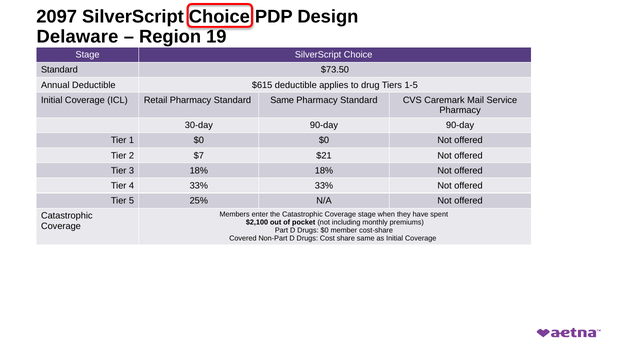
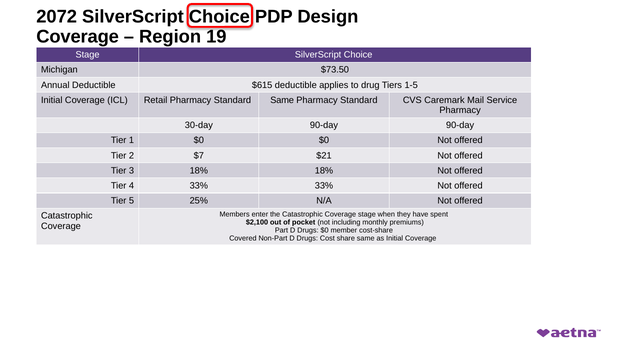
2097: 2097 -> 2072
Delaware at (77, 37): Delaware -> Coverage
Standard at (59, 70): Standard -> Michigan
